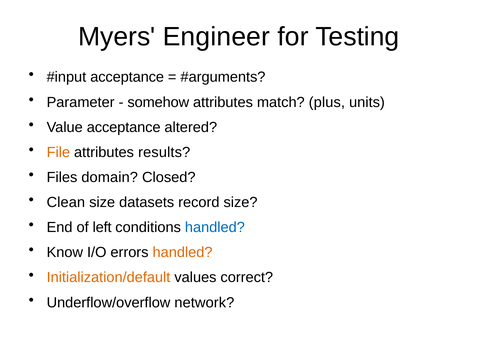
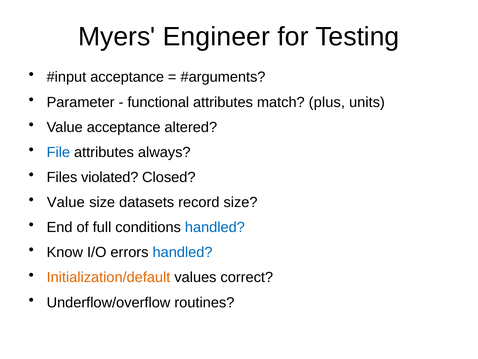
somehow: somehow -> functional
File colour: orange -> blue
results: results -> always
domain: domain -> violated
Clean at (66, 202): Clean -> Value
left: left -> full
handled at (183, 252) colour: orange -> blue
network: network -> routines
